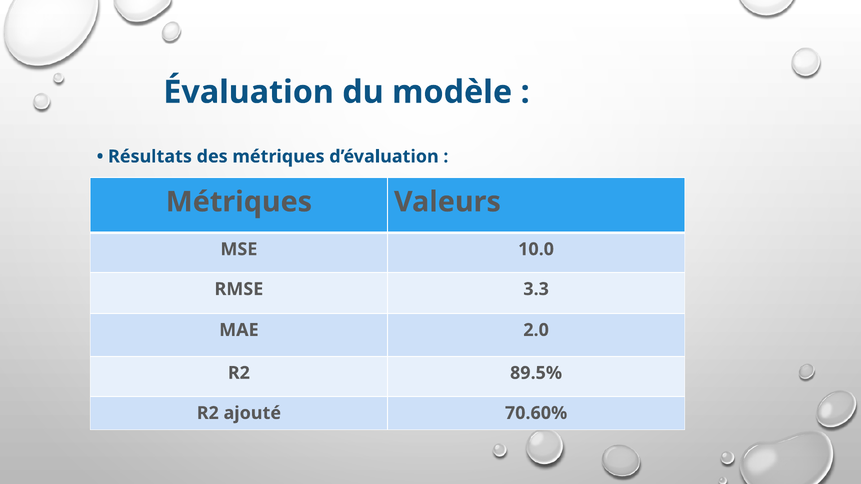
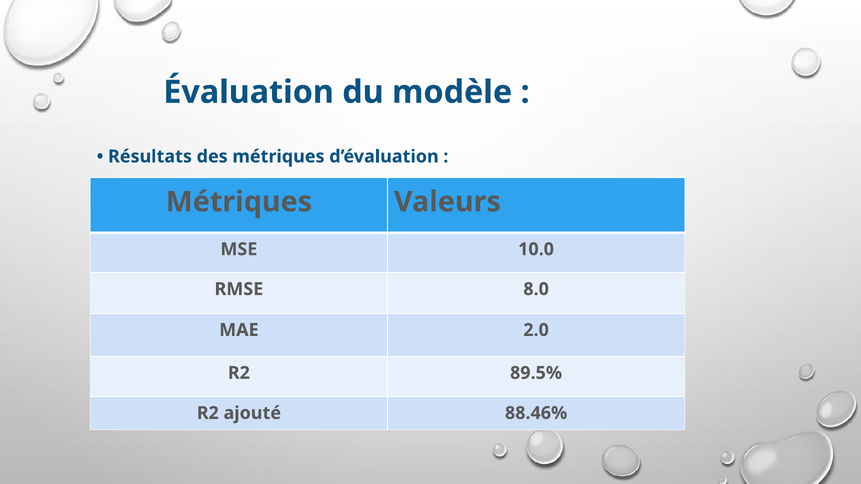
3.3: 3.3 -> 8.0
70.60%: 70.60% -> 88.46%
